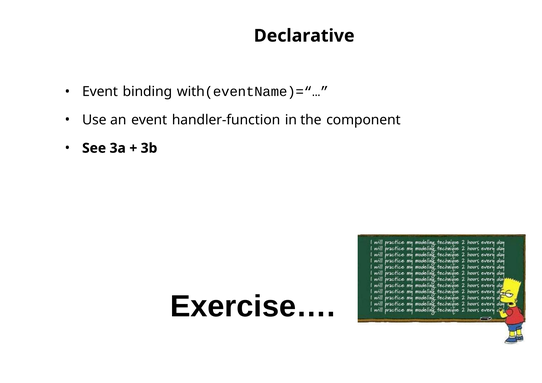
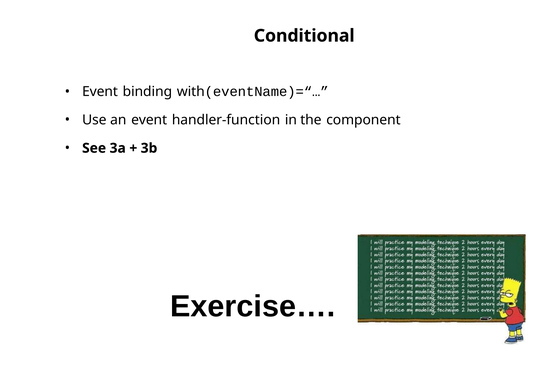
Declarative: Declarative -> Conditional
